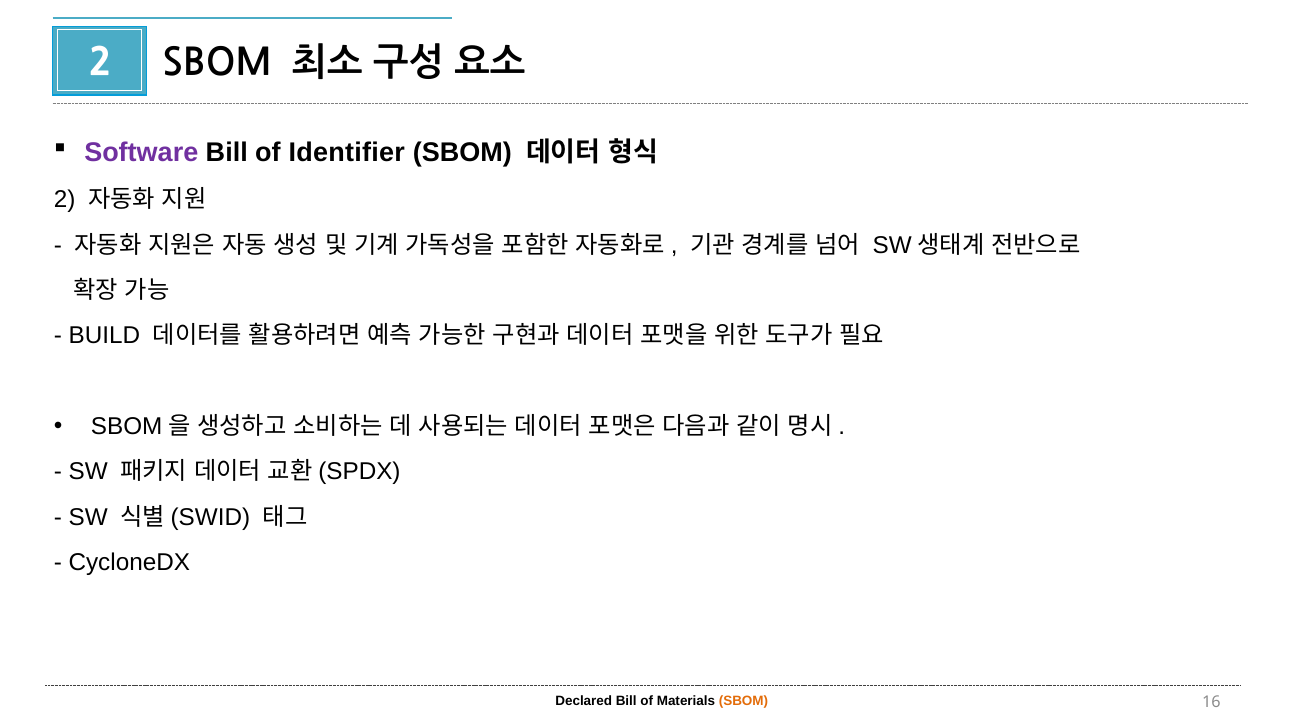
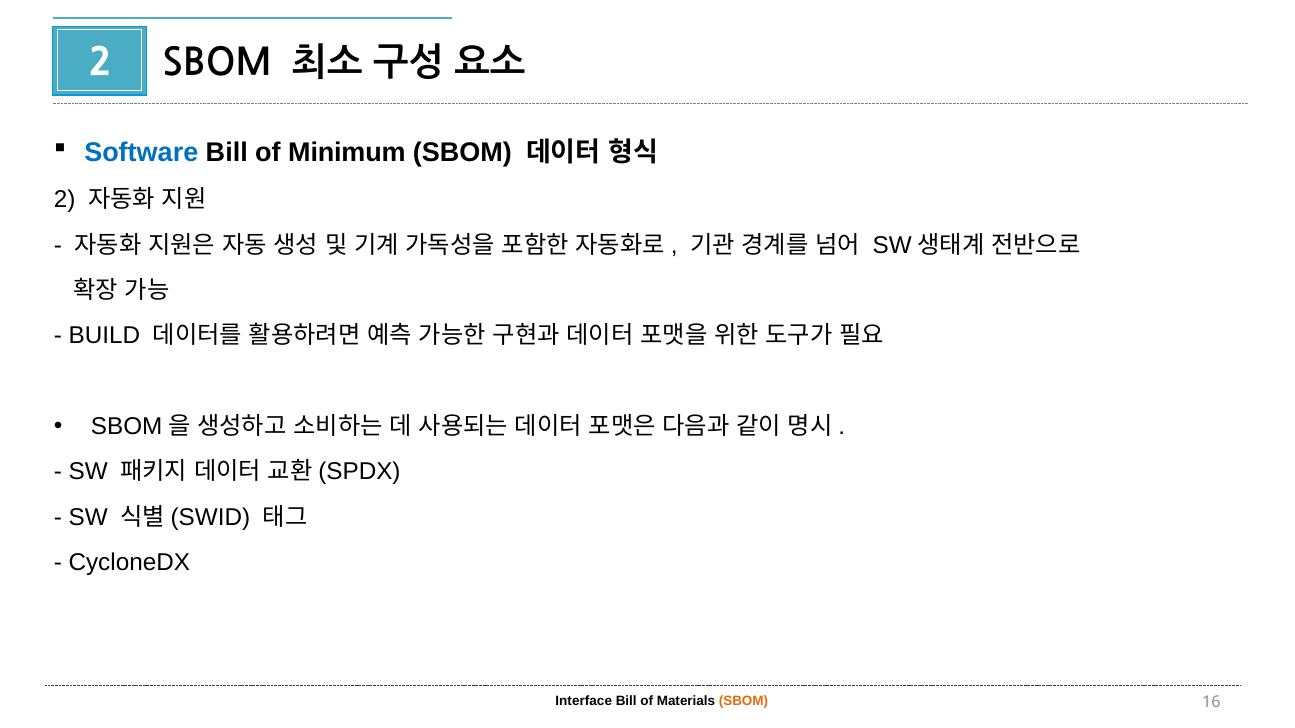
Software colour: purple -> blue
Identifier: Identifier -> Minimum
Declared: Declared -> Interface
